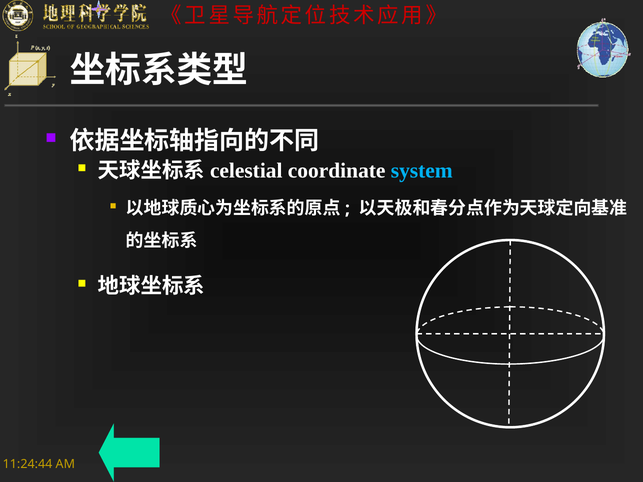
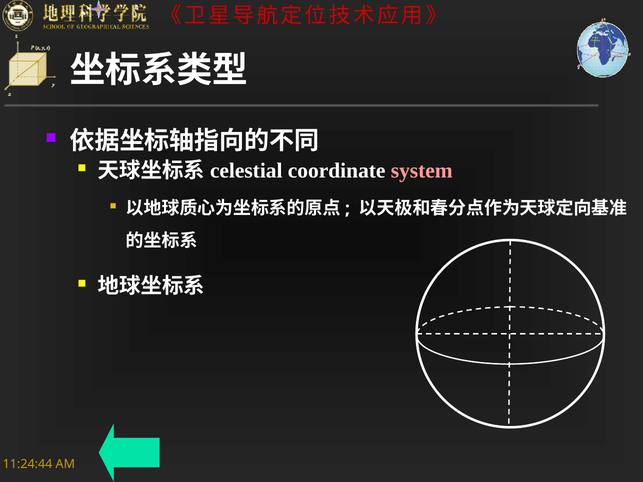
system colour: light blue -> pink
